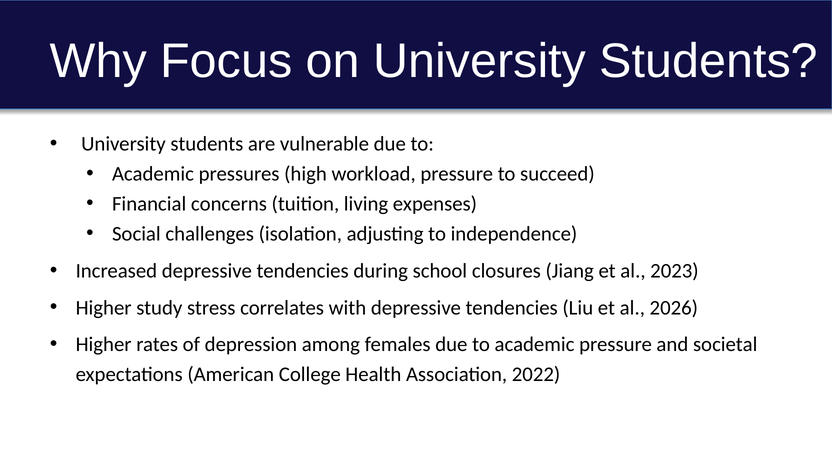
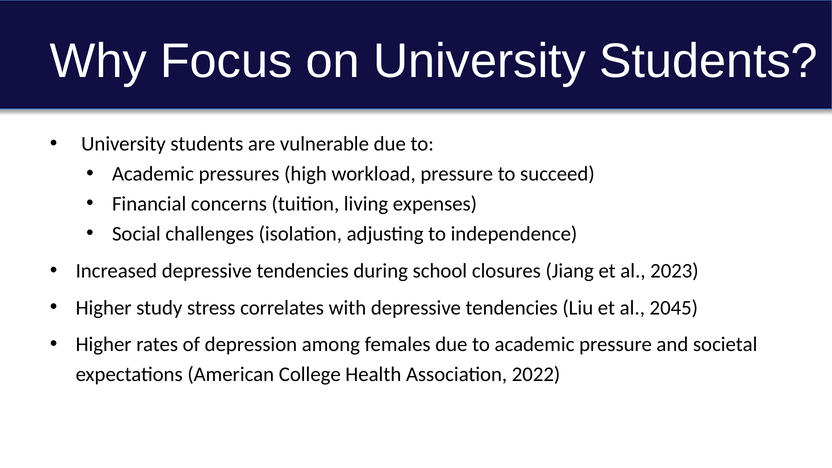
2026: 2026 -> 2045
